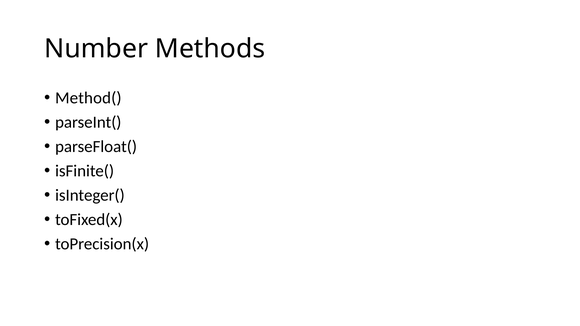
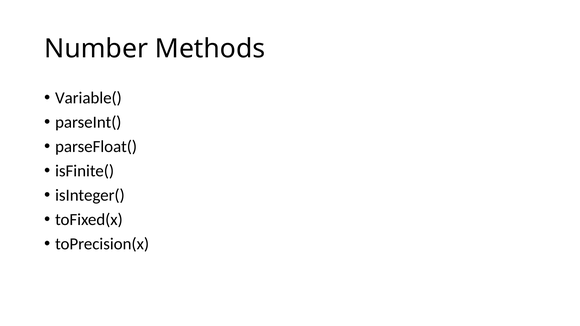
Method(: Method( -> Variable(
